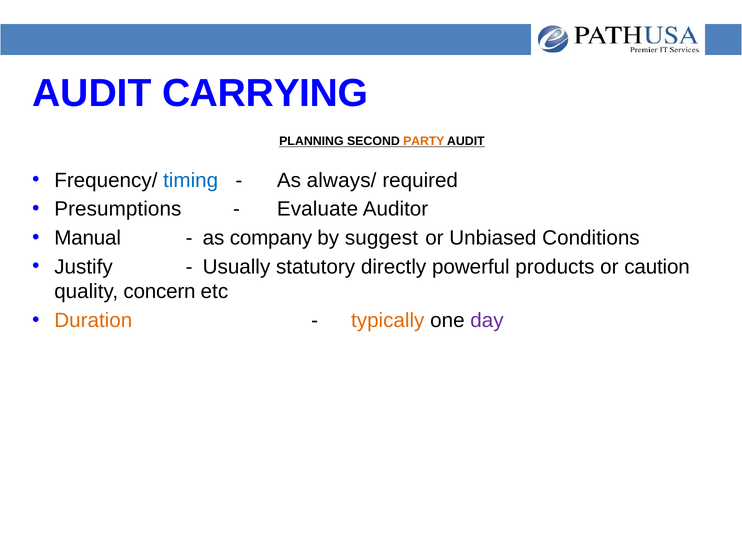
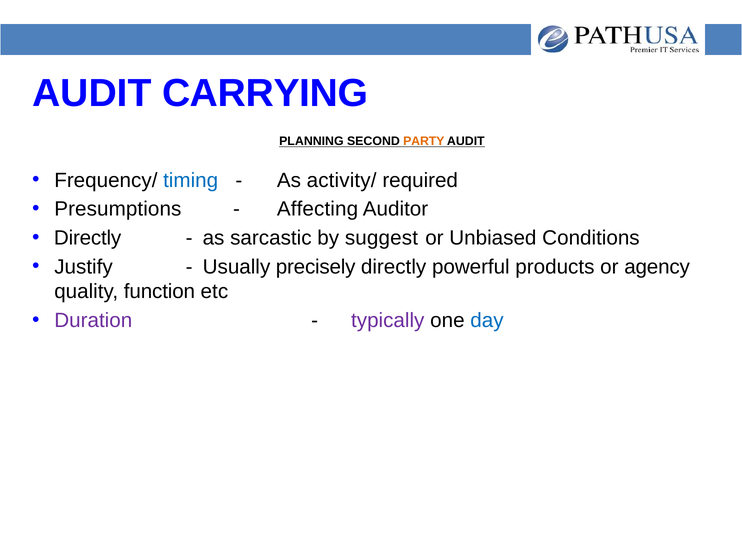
always/: always/ -> activity/
Evaluate: Evaluate -> Affecting
Manual at (88, 238): Manual -> Directly
company: company -> sarcastic
statutory: statutory -> precisely
caution: caution -> agency
concern: concern -> function
Duration colour: orange -> purple
typically colour: orange -> purple
day colour: purple -> blue
